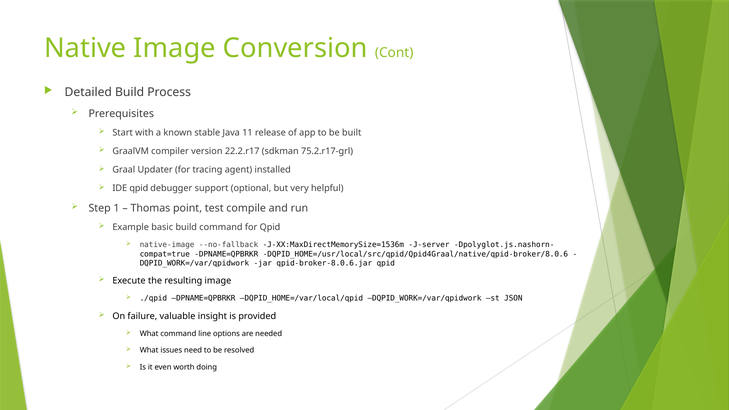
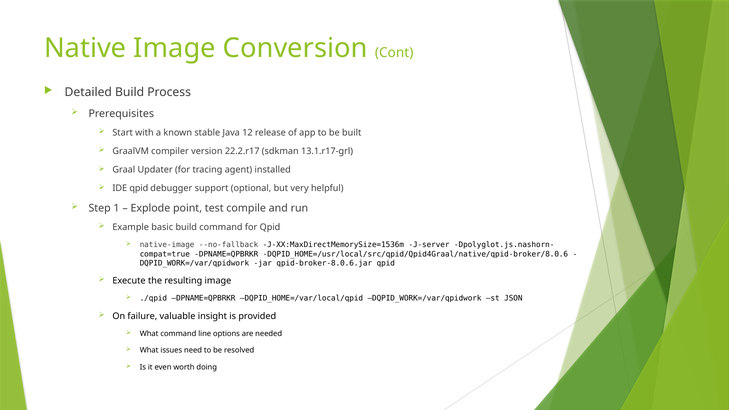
11: 11 -> 12
75.2.r17-grl: 75.2.r17-grl -> 13.1.r17-grl
Thomas: Thomas -> Explode
